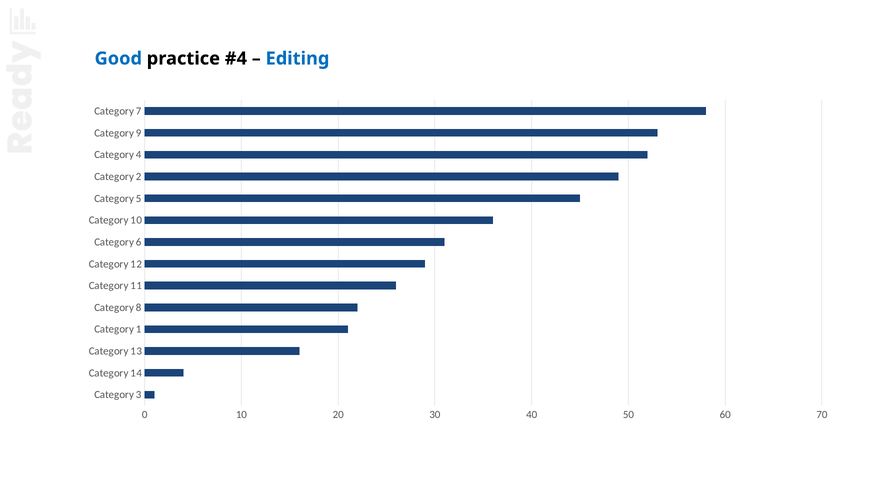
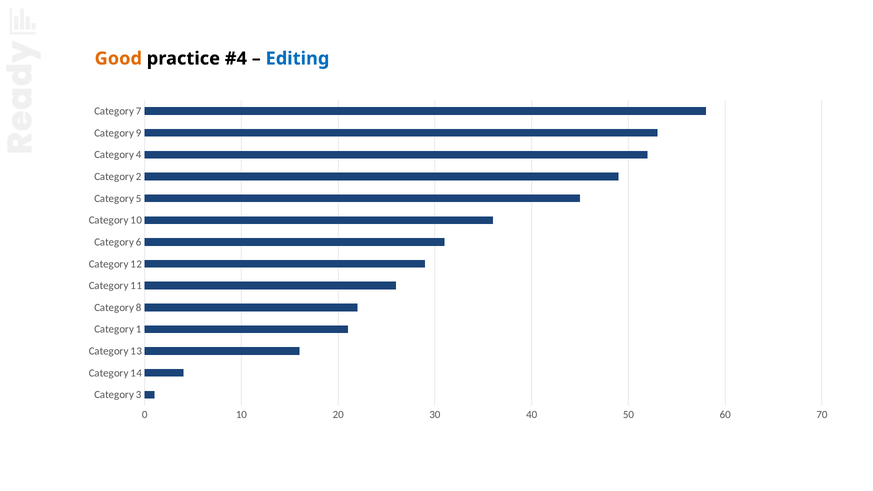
Good colour: blue -> orange
